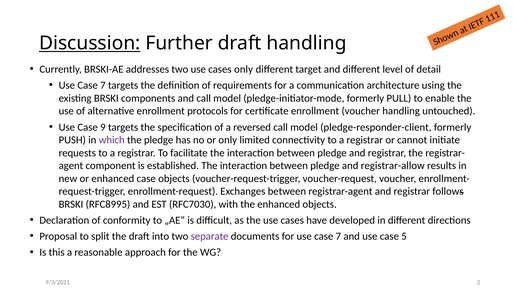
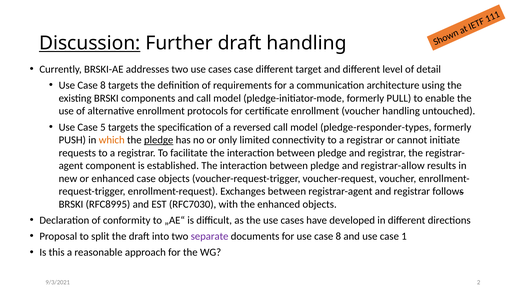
cases only: only -> case
7 at (103, 85): 7 -> 8
9: 9 -> 5
pledge-responder-client: pledge-responder-client -> pledge-responder-types
which colour: purple -> orange
pledge at (159, 140) underline: none -> present
for use case 7: 7 -> 8
case 5: 5 -> 1
